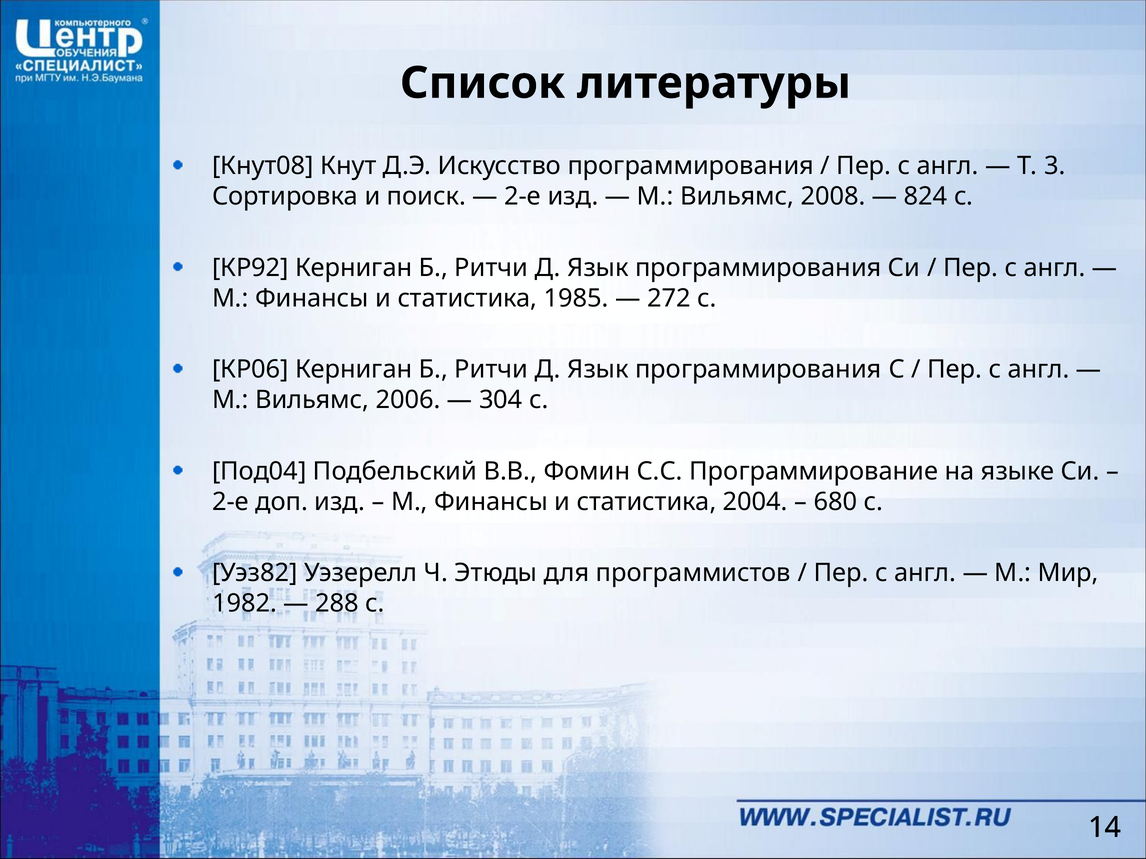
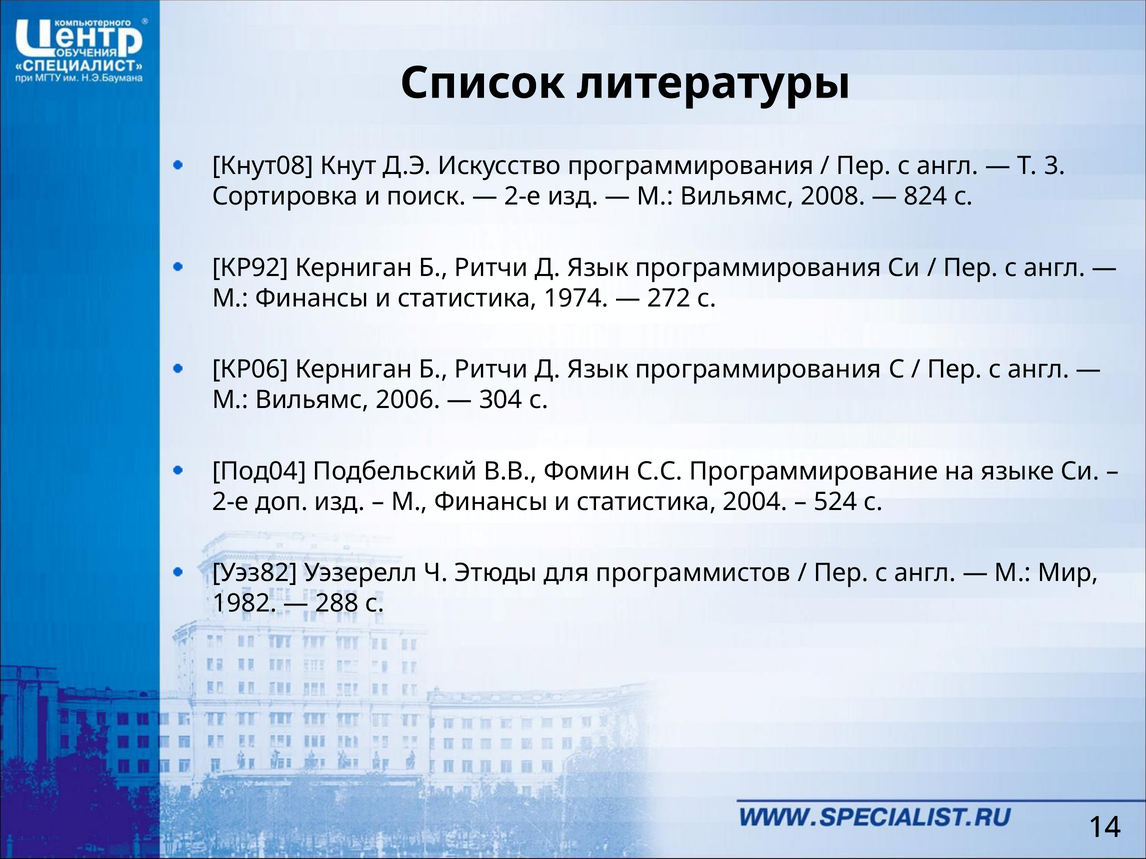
1985: 1985 -> 1974
680: 680 -> 524
